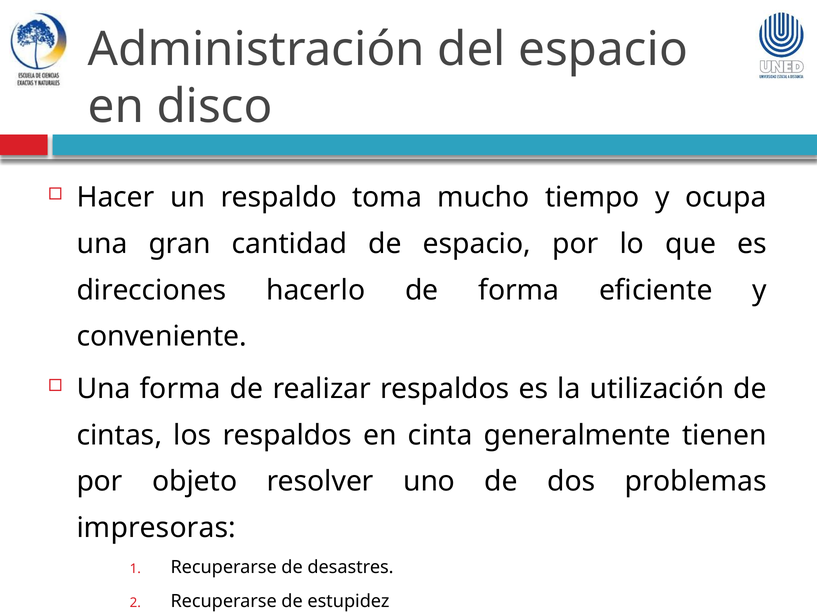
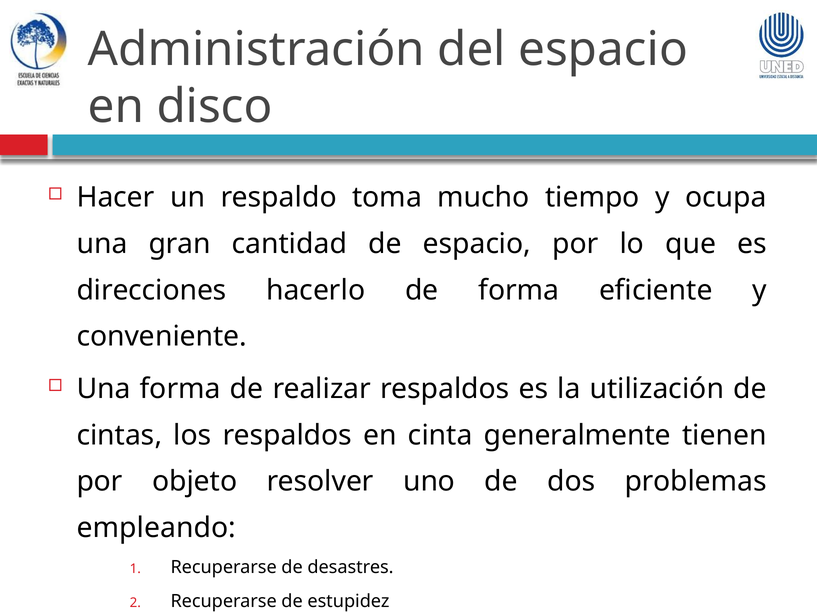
impresoras: impresoras -> empleando
